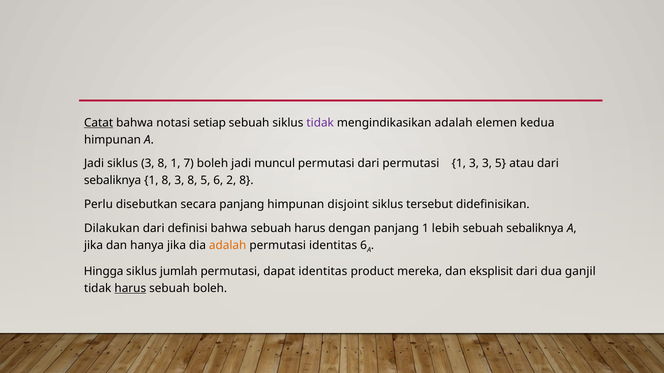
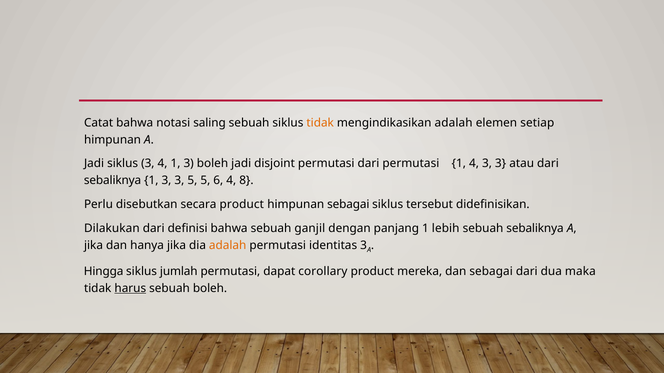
Catat underline: present -> none
setiap: setiap -> saling
tidak at (320, 123) colour: purple -> orange
kedua: kedua -> setiap
siklus 3 8: 8 -> 4
7 at (189, 164): 7 -> 3
muncul: muncul -> disjoint
1 3: 3 -> 4
5 at (501, 164): 5 -> 3
8 at (166, 181): 8 -> 3
8 at (192, 181): 8 -> 5
6 2: 2 -> 4
secara panjang: panjang -> product
himpunan disjoint: disjoint -> sebagai
sebuah harus: harus -> ganjil
identitas 6: 6 -> 3
dapat identitas: identitas -> corollary
dan eksplisit: eksplisit -> sebagai
ganjil: ganjil -> maka
